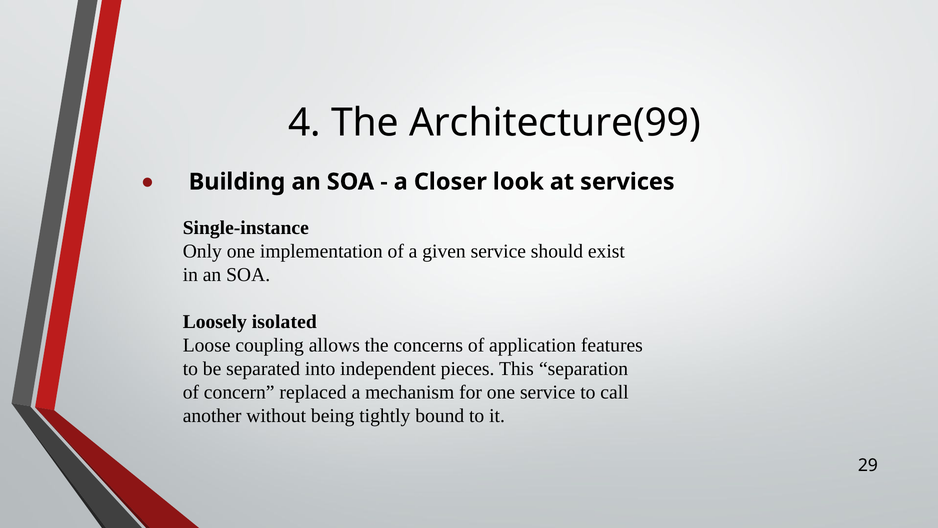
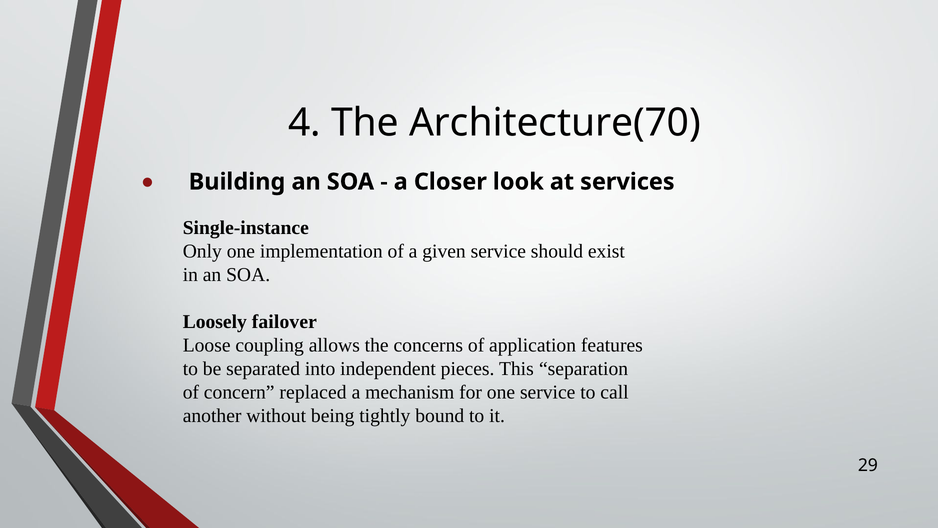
Architecture(99: Architecture(99 -> Architecture(70
isolated: isolated -> failover
